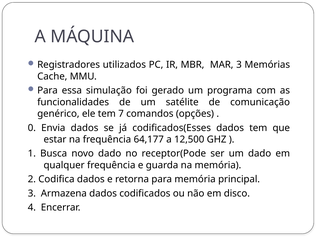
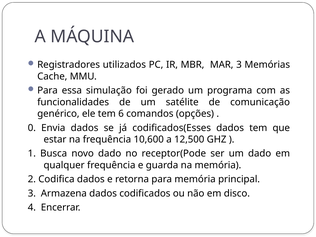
7: 7 -> 6
64,177: 64,177 -> 10,600
